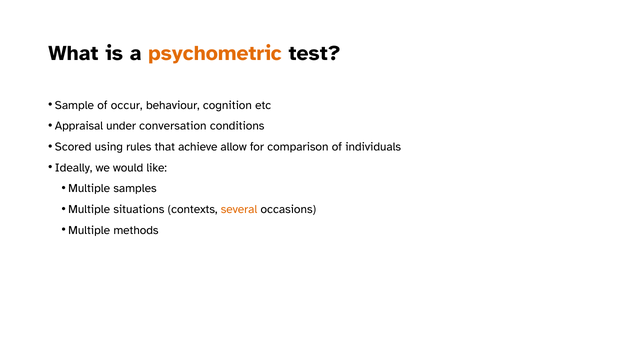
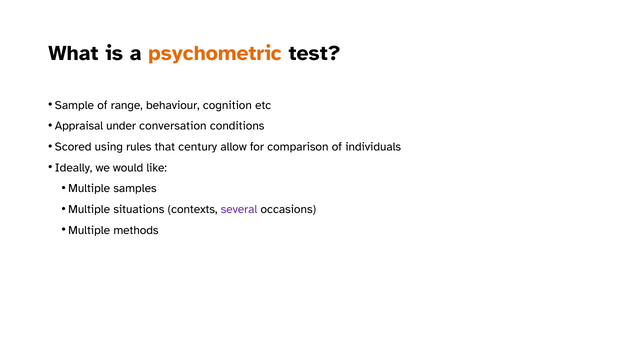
occur: occur -> range
achieve: achieve -> century
several colour: orange -> purple
